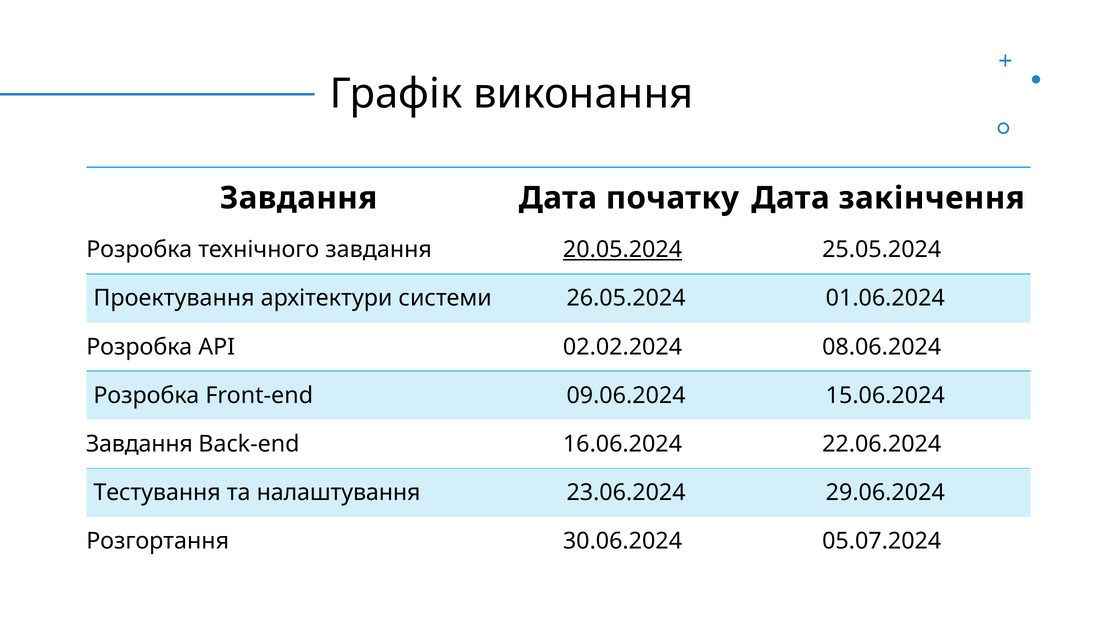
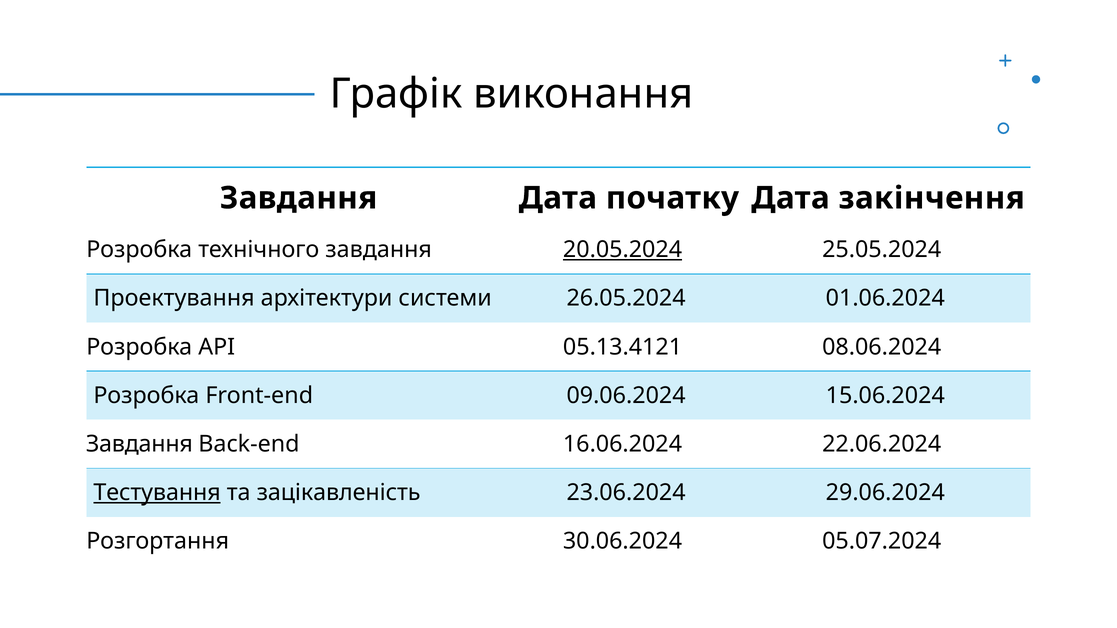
02.02.2024: 02.02.2024 -> 05.13.4121
Тестування underline: none -> present
налаштування: налаштування -> зацікавленість
